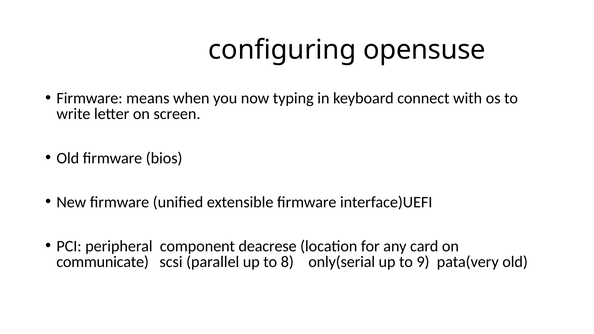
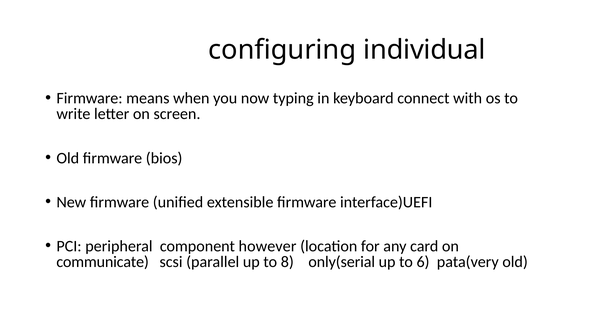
opensuse: opensuse -> individual
deacrese: deacrese -> however
9: 9 -> 6
